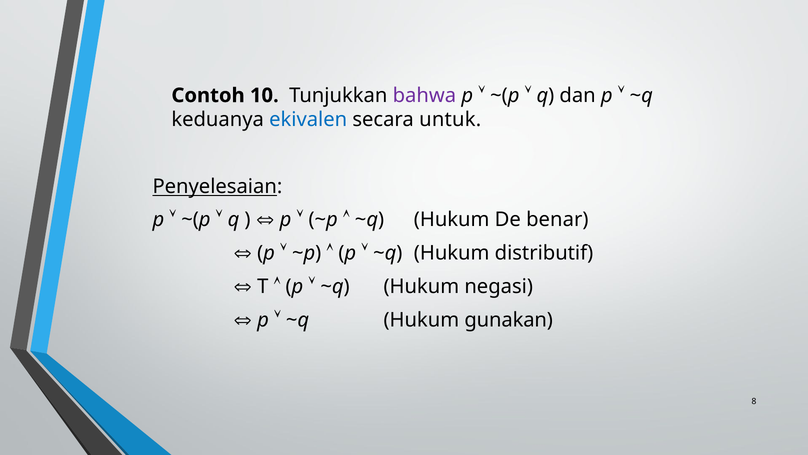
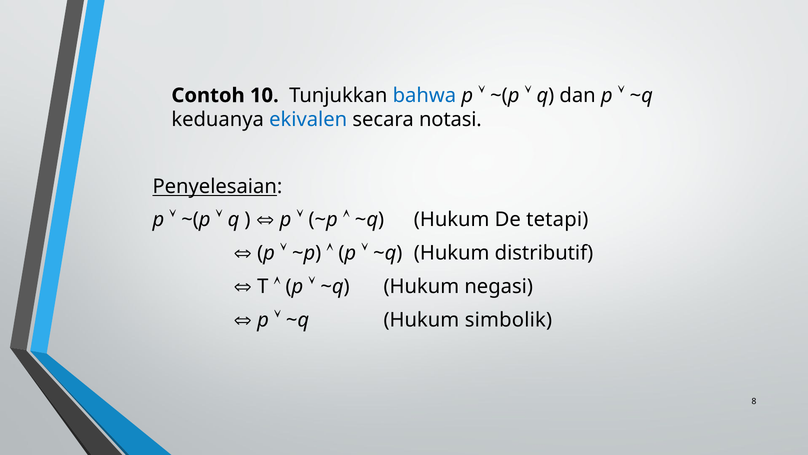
bahwa colour: purple -> blue
untuk: untuk -> notasi
benar: benar -> tetapi
gunakan: gunakan -> simbolik
